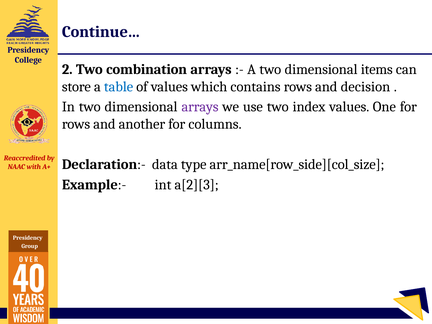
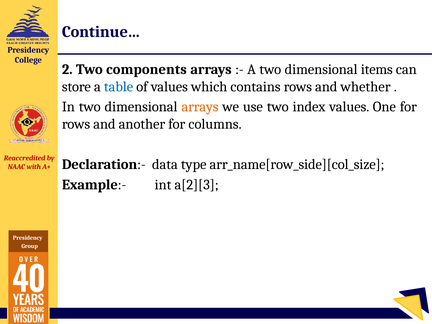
combination: combination -> components
decision: decision -> whether
arrays at (200, 107) colour: purple -> orange
